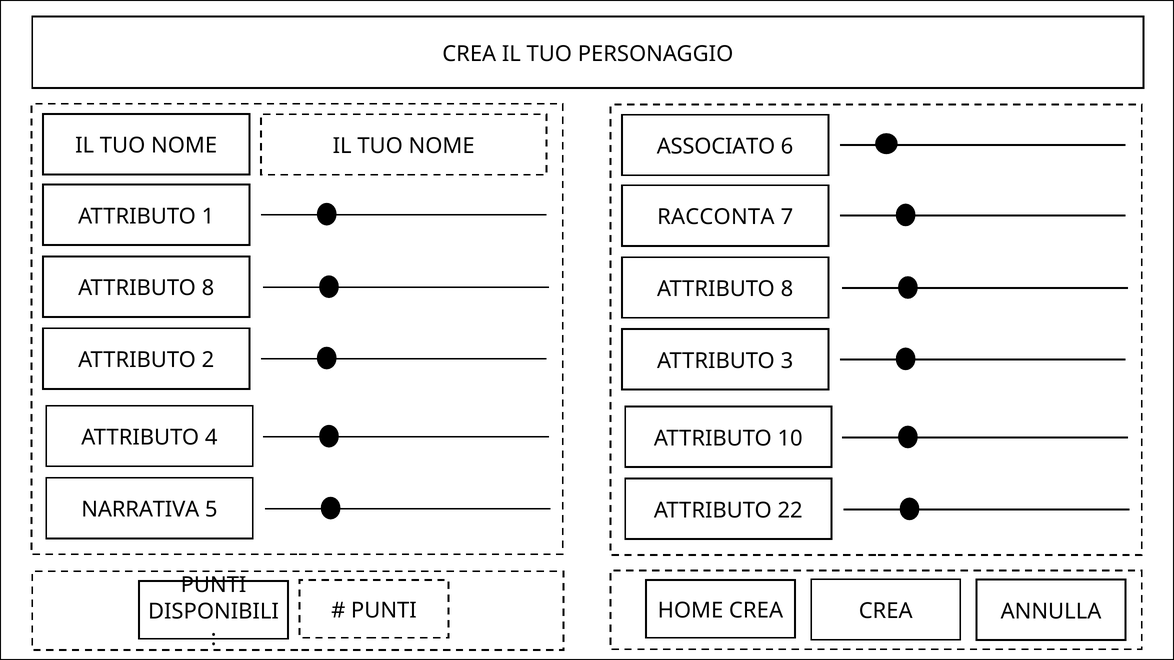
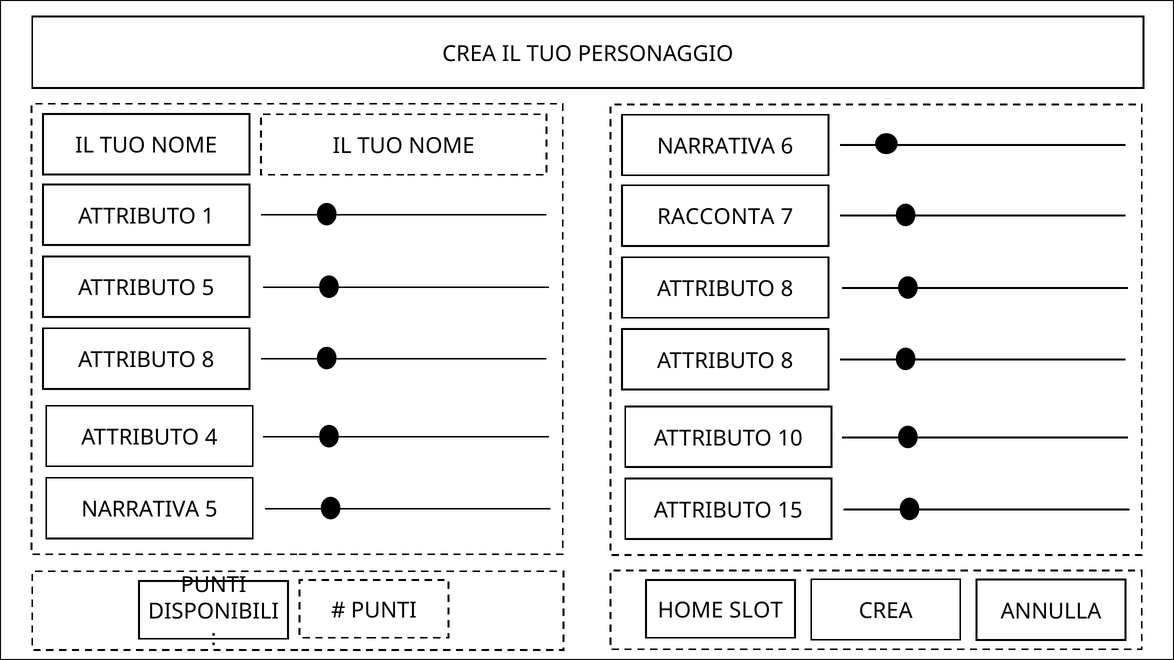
NOME ASSOCIATO: ASSOCIATO -> NARRATIVA
8 at (208, 288): 8 -> 5
2 at (208, 360): 2 -> 8
3 at (787, 361): 3 -> 8
22: 22 -> 15
HOME CREA: CREA -> SLOT
